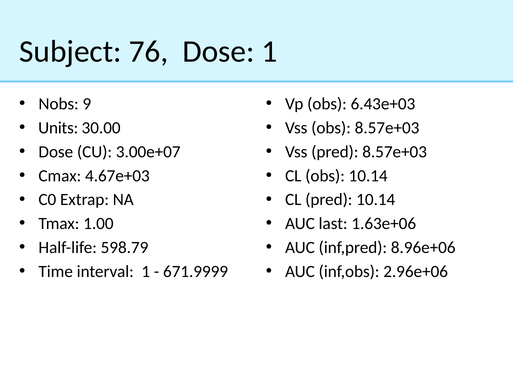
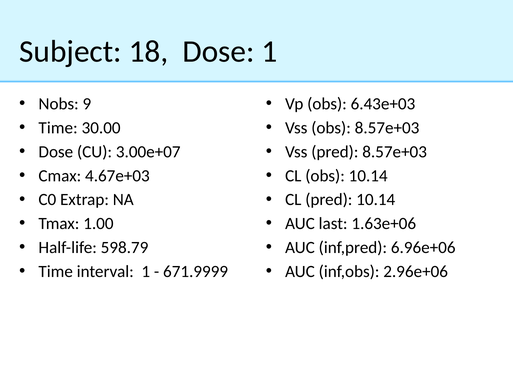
76: 76 -> 18
Units at (58, 128): Units -> Time
8.96e+06: 8.96e+06 -> 6.96e+06
